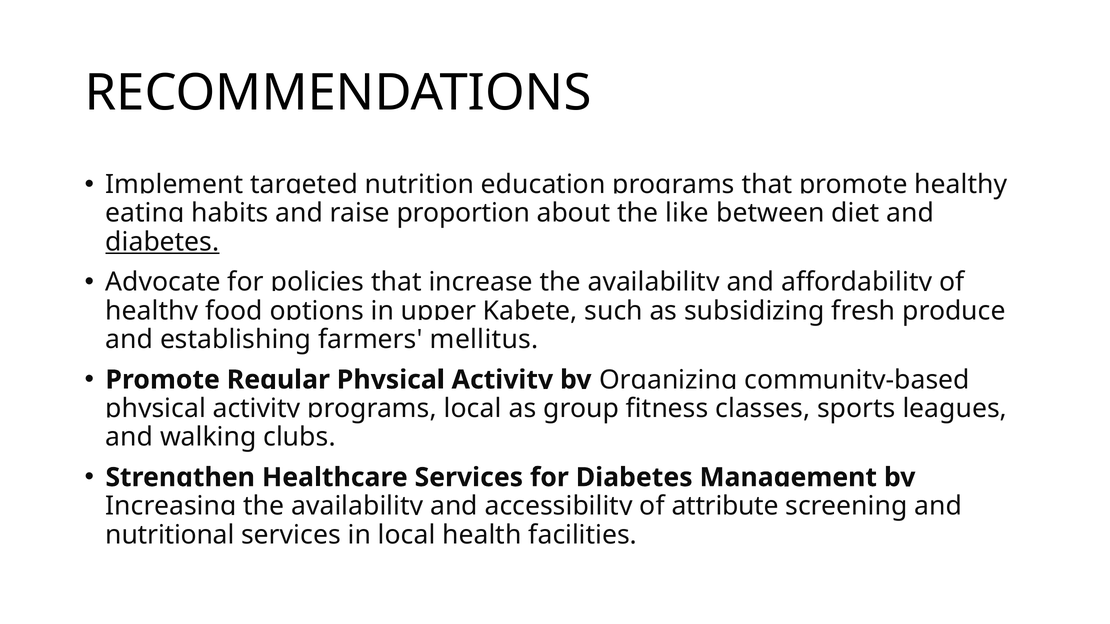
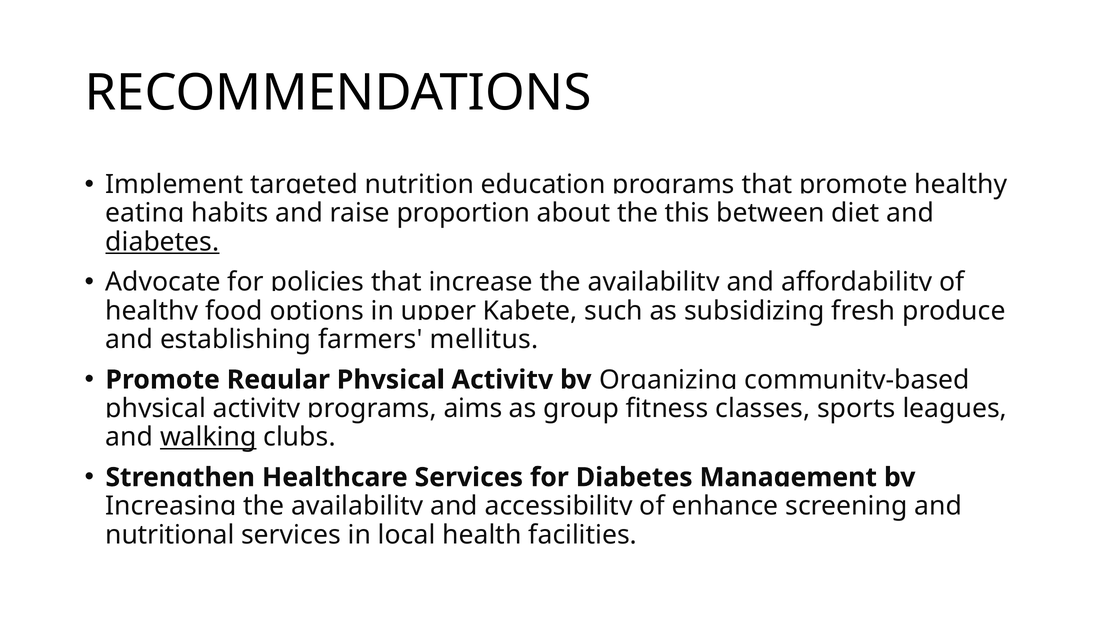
like: like -> this
programs local: local -> aims
walking underline: none -> present
attribute: attribute -> enhance
